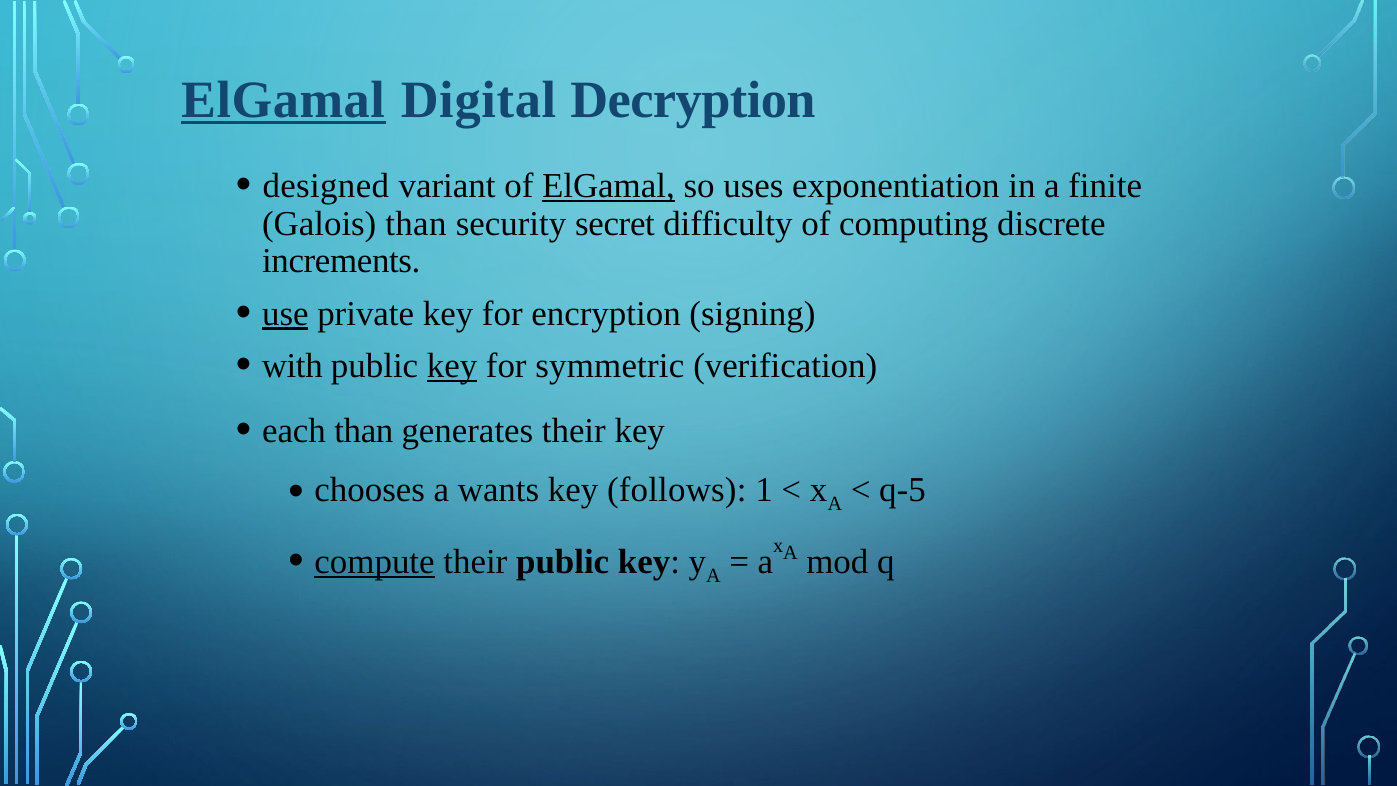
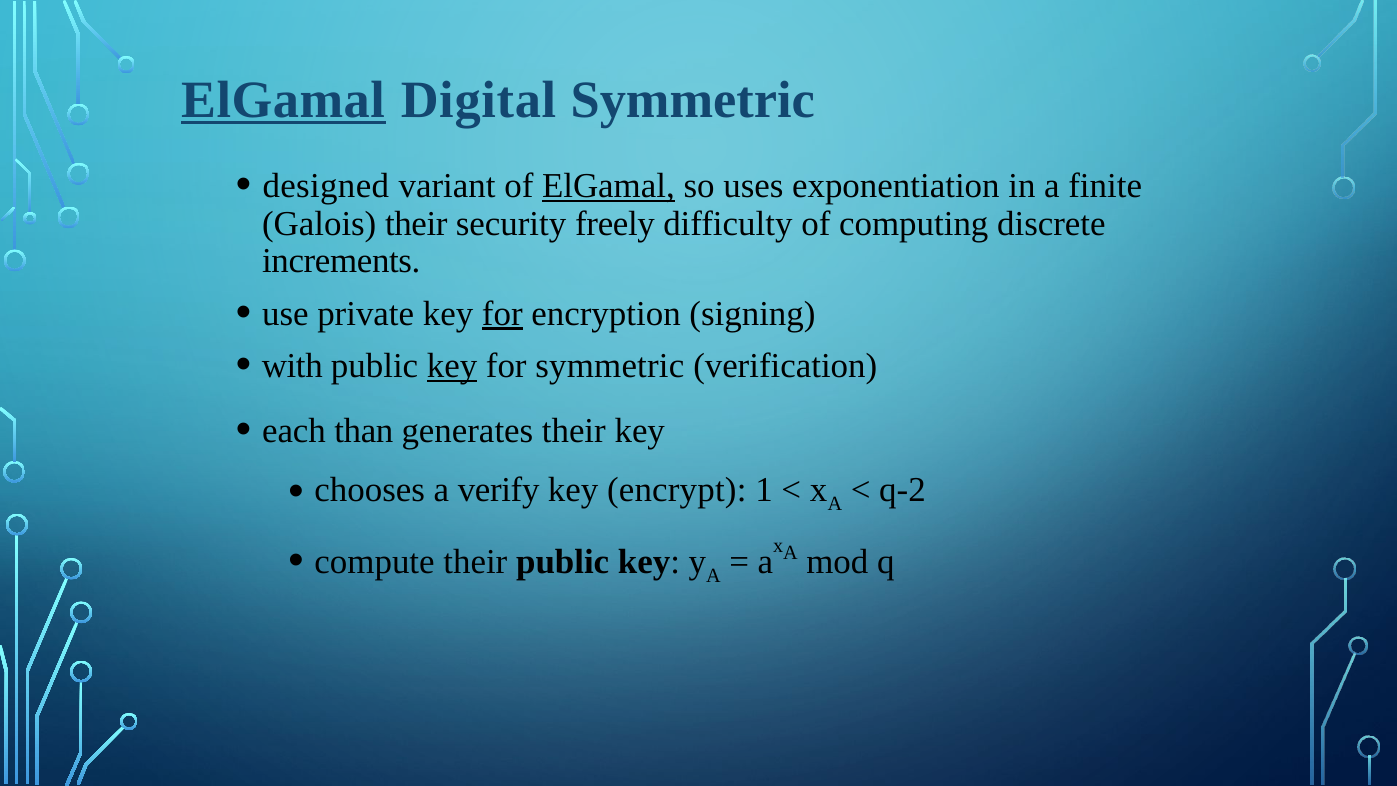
Digital Decryption: Decryption -> Symmetric
Galois than: than -> their
secret: secret -> freely
use underline: present -> none
for at (502, 313) underline: none -> present
wants: wants -> verify
follows: follows -> encrypt
q-5: q-5 -> q-2
compute underline: present -> none
